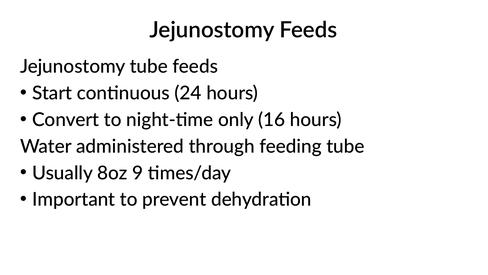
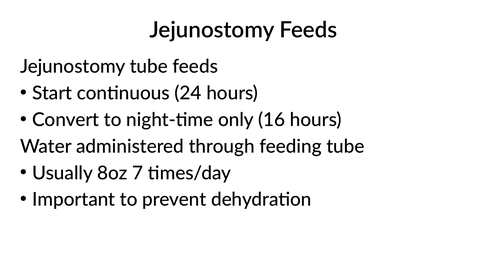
9: 9 -> 7
